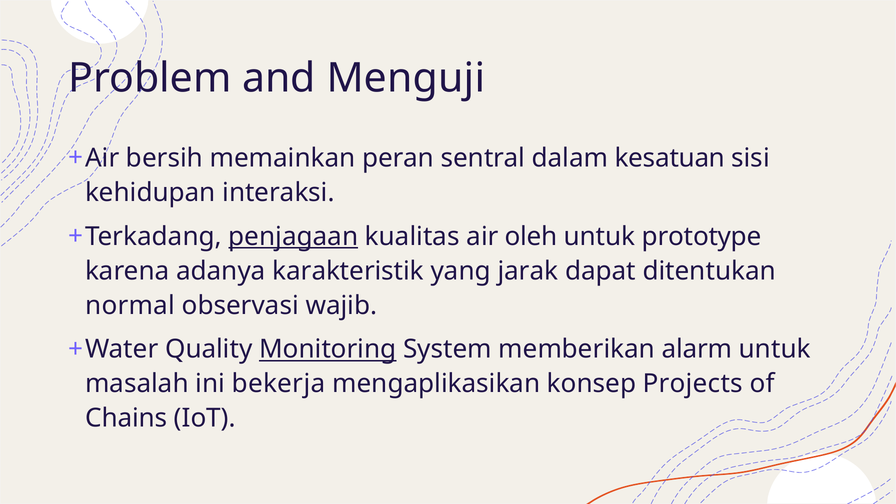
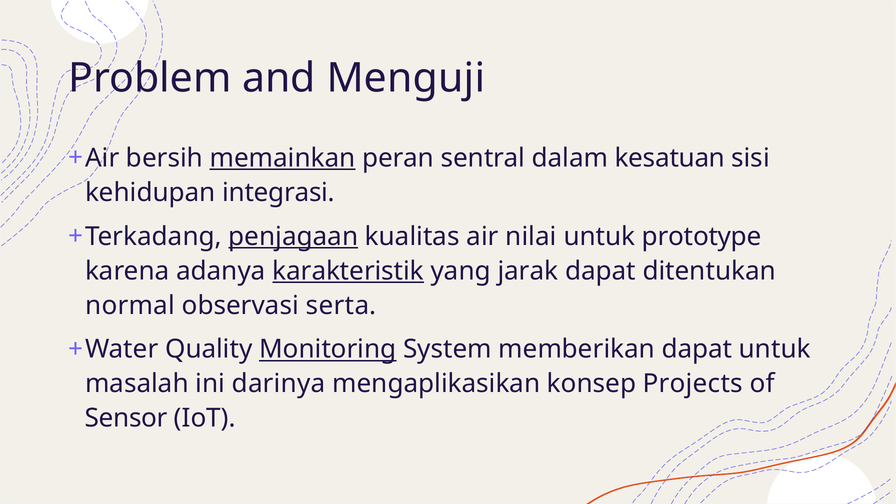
memainkan underline: none -> present
interaksi: interaksi -> integrasi
oleh: oleh -> nilai
karakteristik underline: none -> present
wajib: wajib -> serta
memberikan alarm: alarm -> dapat
bekerja: bekerja -> darinya
Chains: Chains -> Sensor
